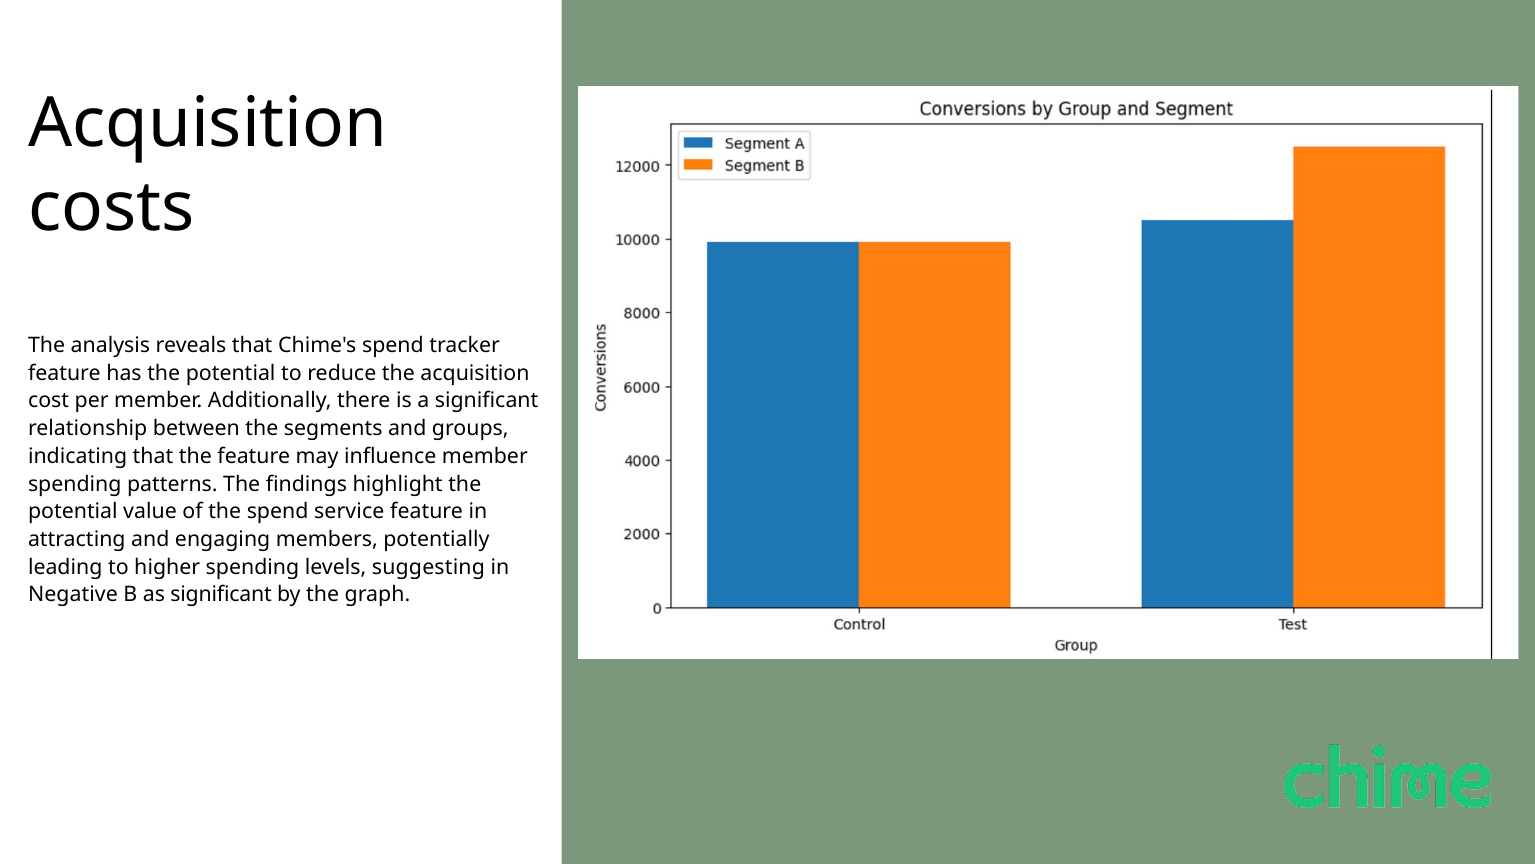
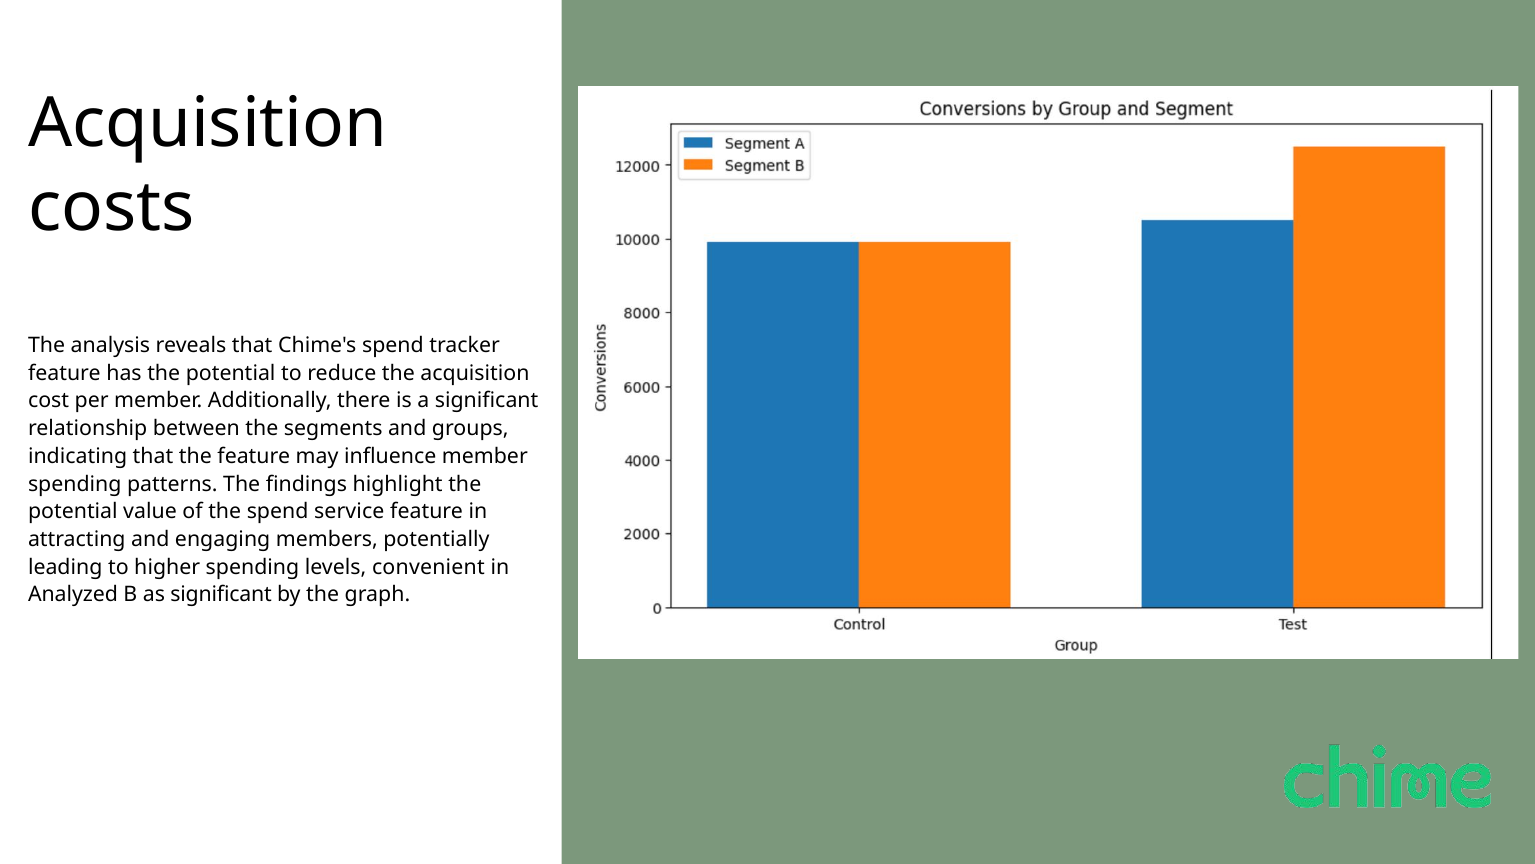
suggesting: suggesting -> convenient
Negative: Negative -> Analyzed
